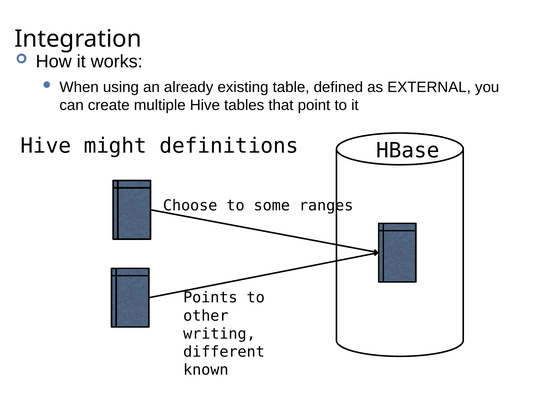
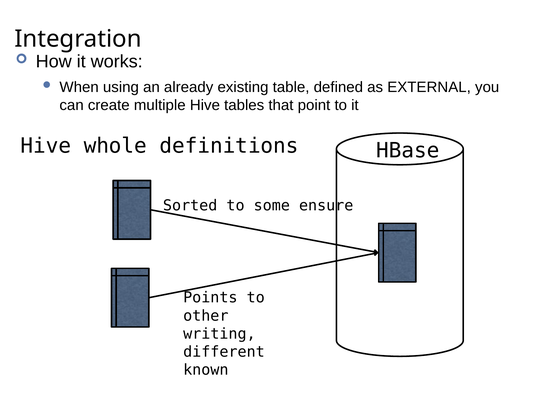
might: might -> whole
Choose: Choose -> Sorted
ranges: ranges -> ensure
